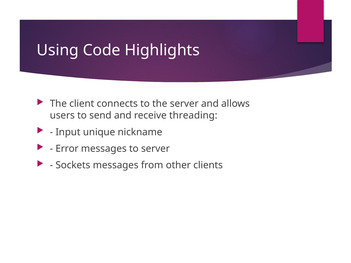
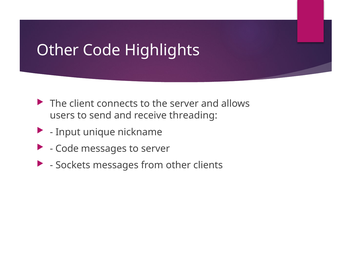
Using at (58, 50): Using -> Other
Error at (67, 149): Error -> Code
